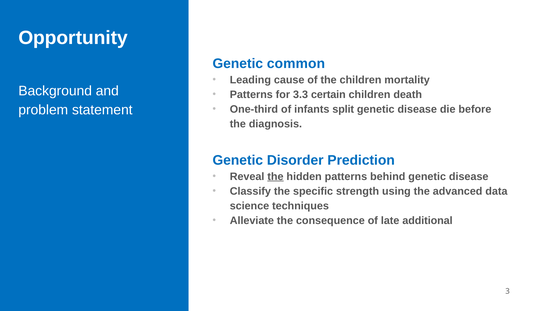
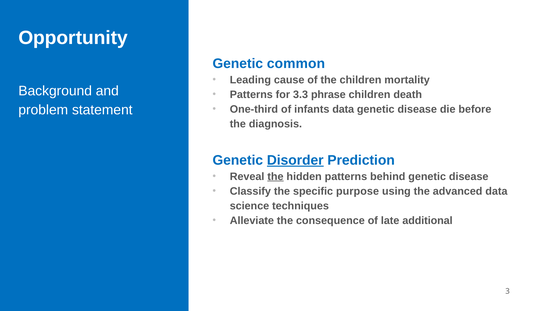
certain: certain -> phrase
infants split: split -> data
Disorder underline: none -> present
strength: strength -> purpose
